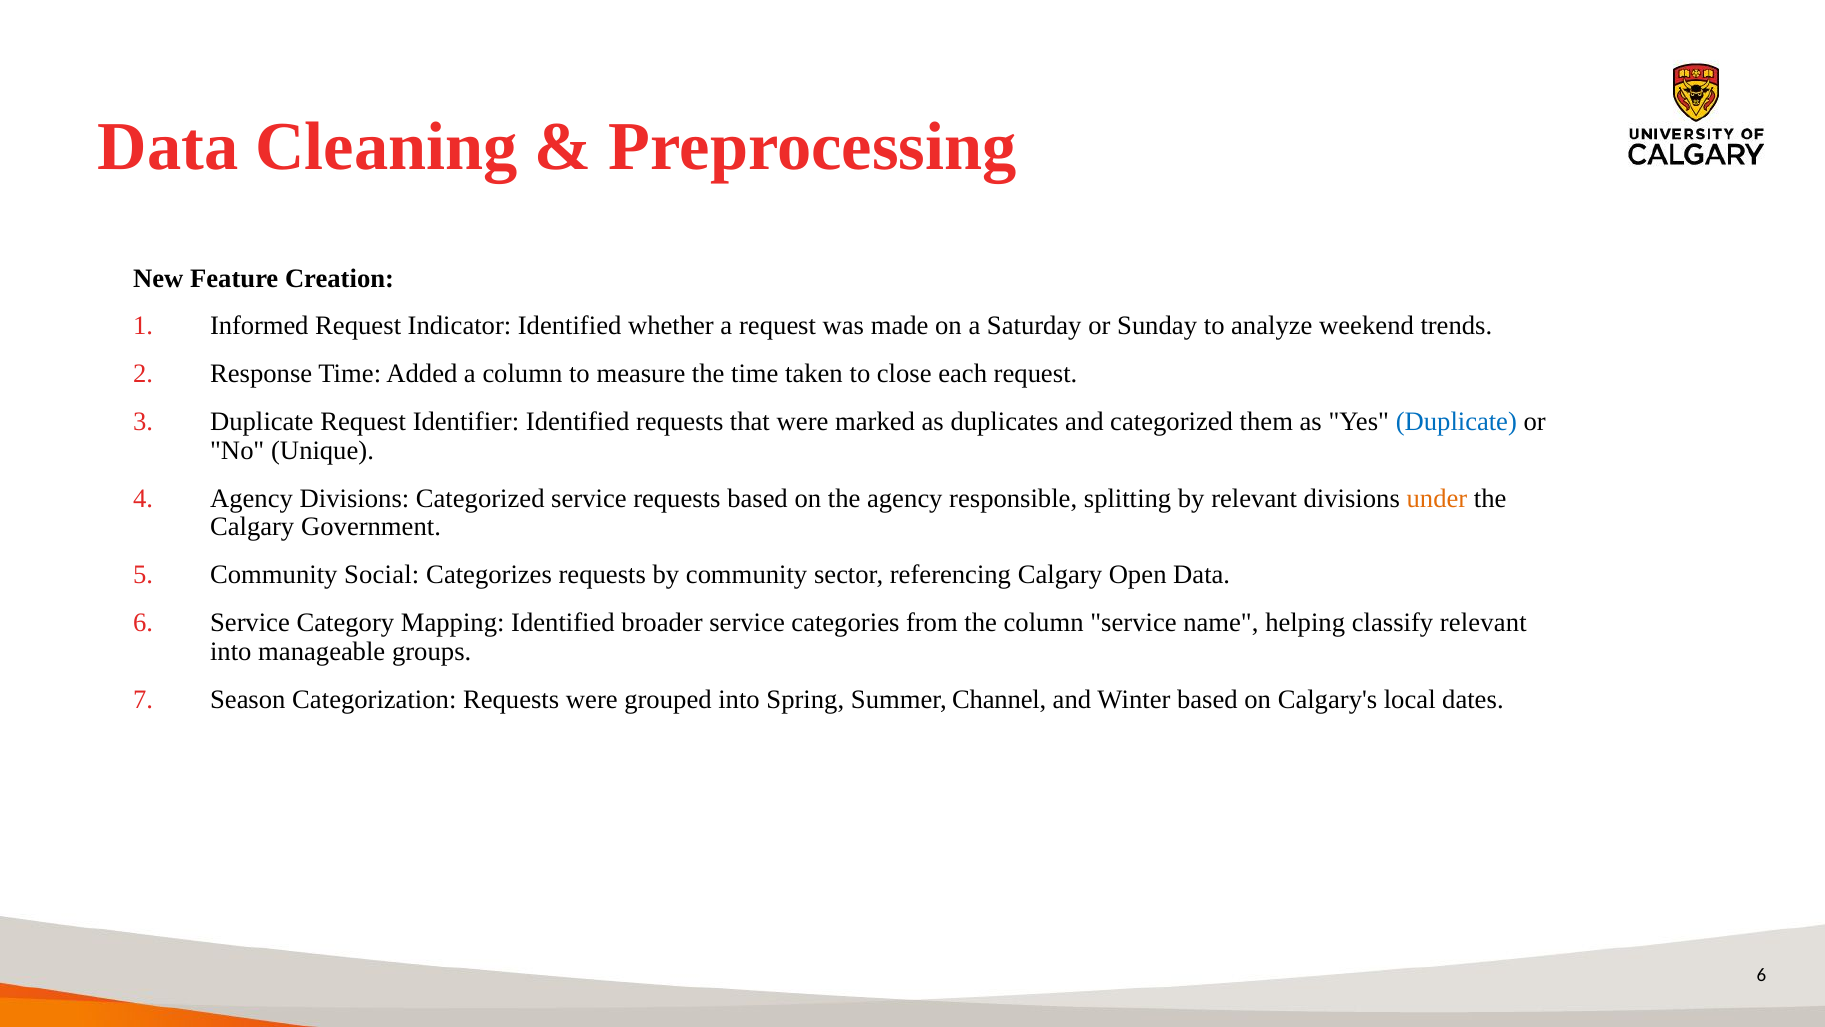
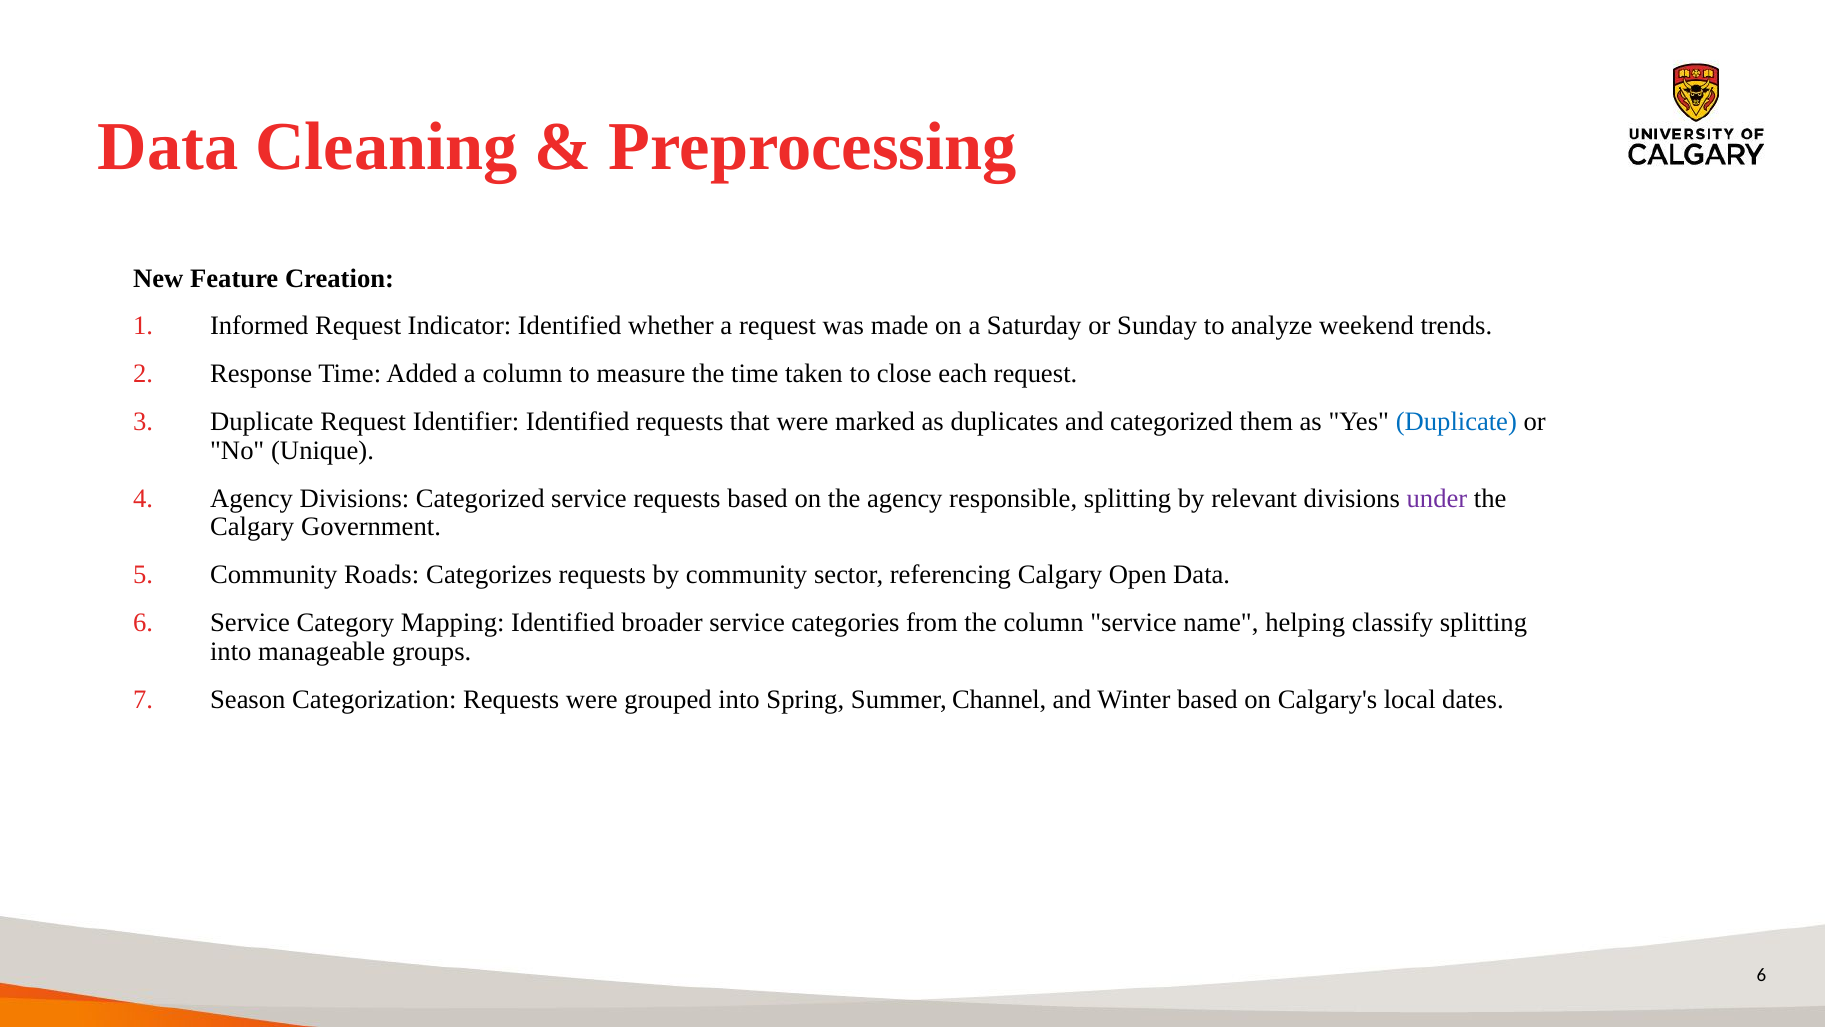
under colour: orange -> purple
Social: Social -> Roads
classify relevant: relevant -> splitting
